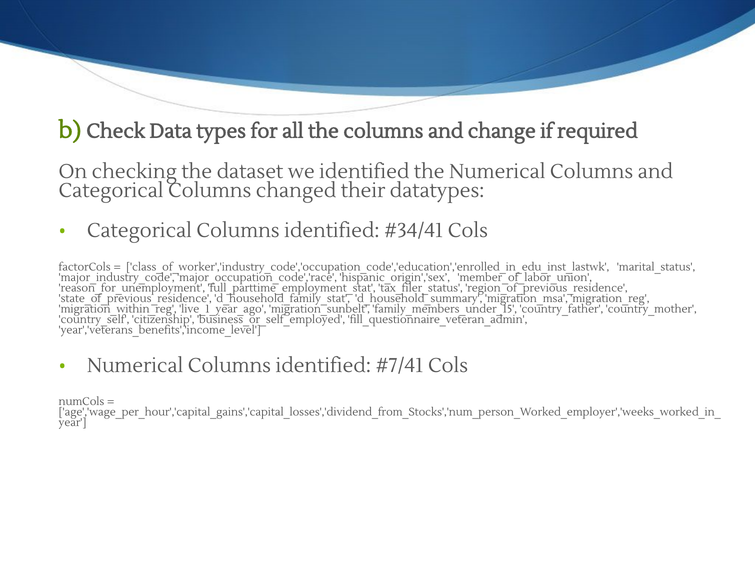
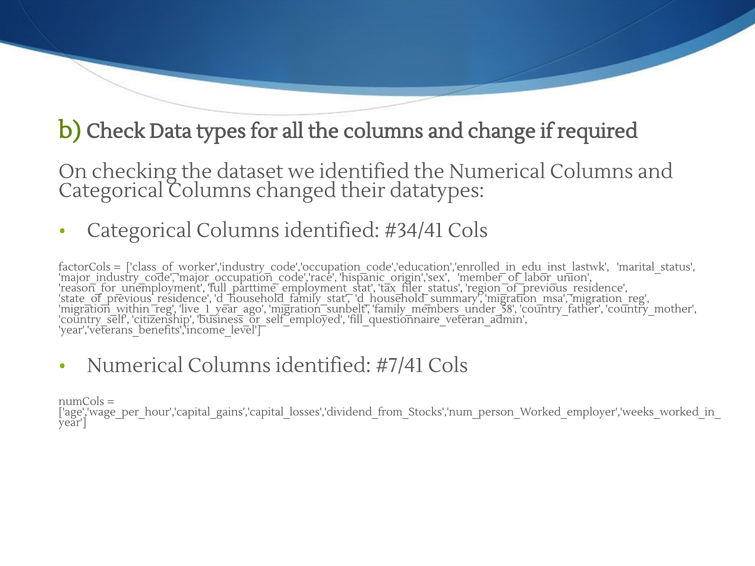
family_members_under_15: family_members_under_15 -> family_members_under_58
